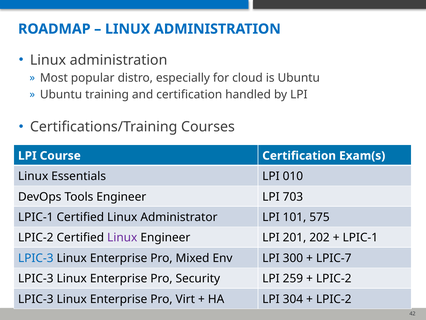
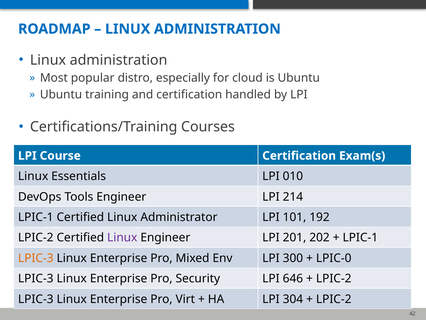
703: 703 -> 214
575: 575 -> 192
LPIC-3 at (36, 258) colour: blue -> orange
LPIC-7: LPIC-7 -> LPIC-0
259: 259 -> 646
